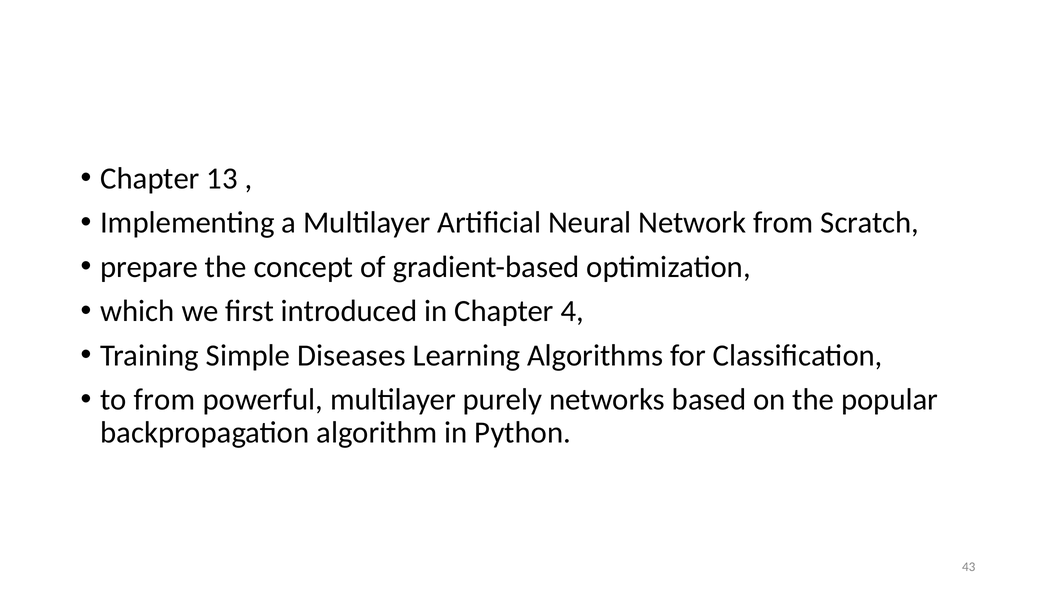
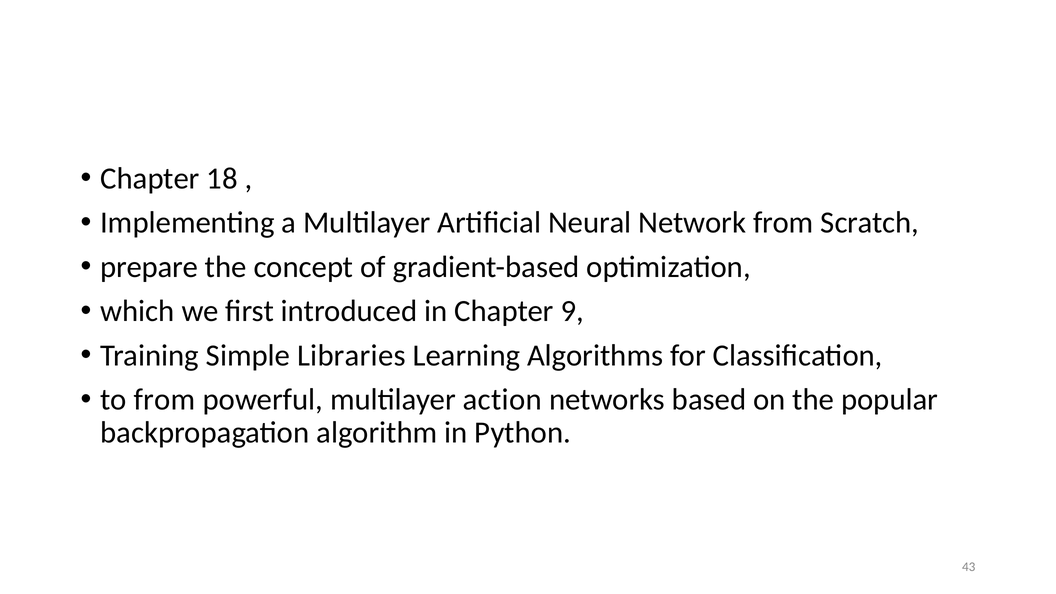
13: 13 -> 18
4: 4 -> 9
Diseases: Diseases -> Libraries
purely: purely -> action
